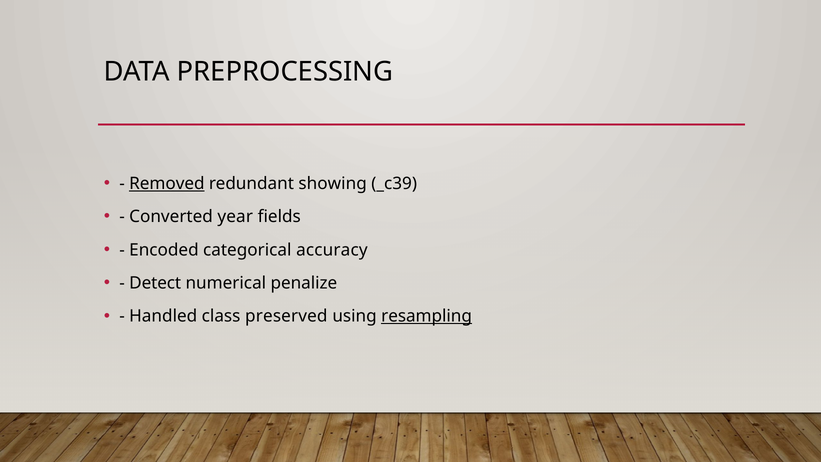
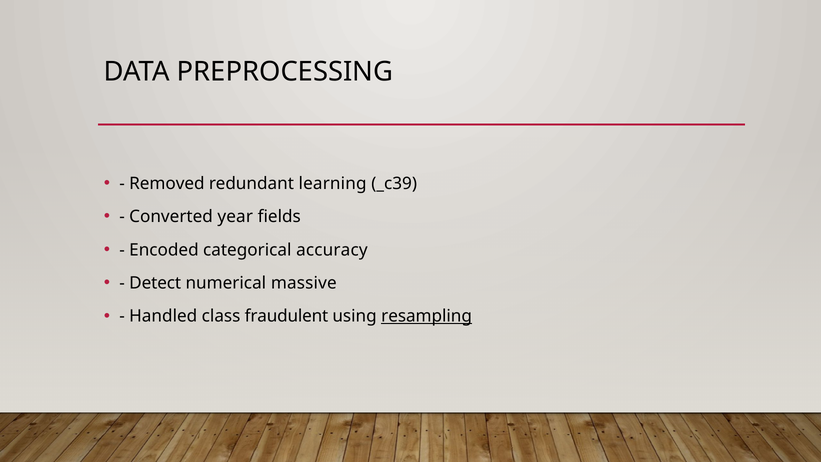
Removed underline: present -> none
showing: showing -> learning
penalize: penalize -> massive
preserved: preserved -> fraudulent
